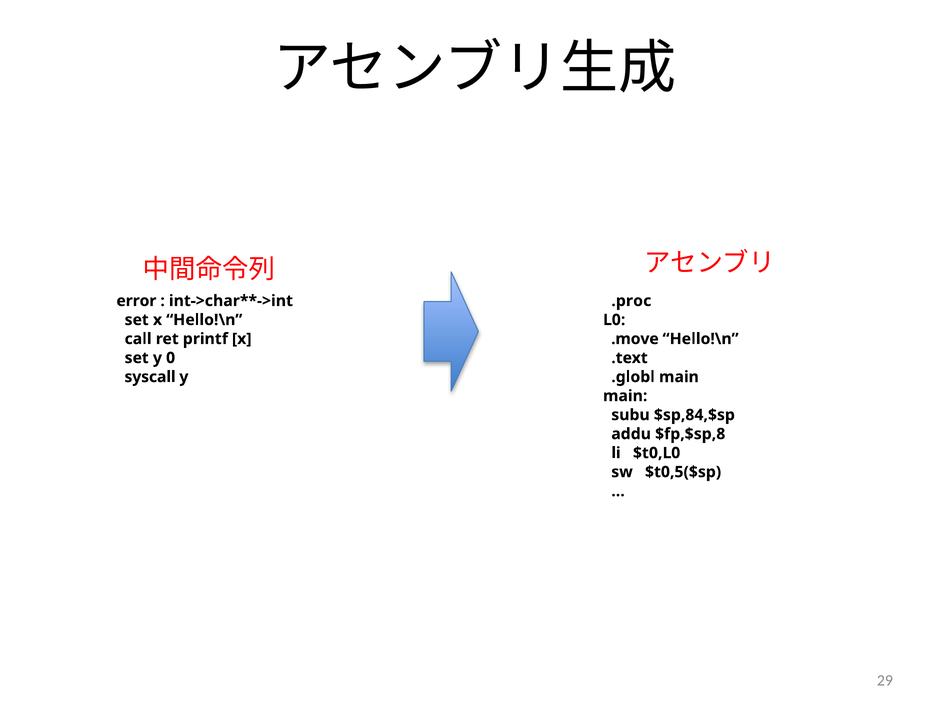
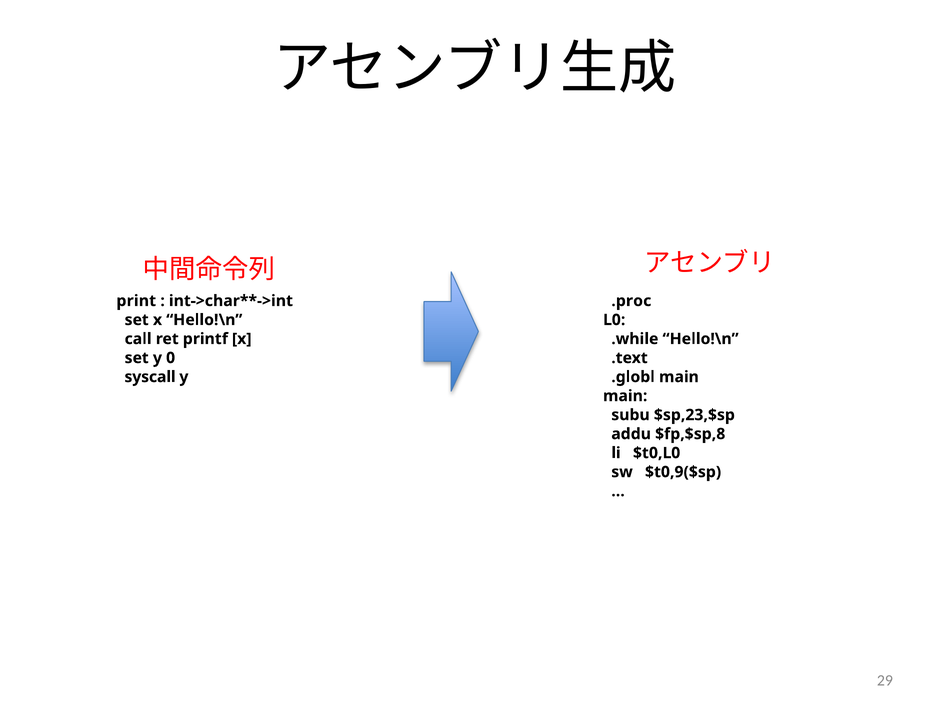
error: error -> print
.move: .move -> .while
$sp,84,$sp: $sp,84,$sp -> $sp,23,$sp
$t0,5($sp: $t0,5($sp -> $t0,9($sp
